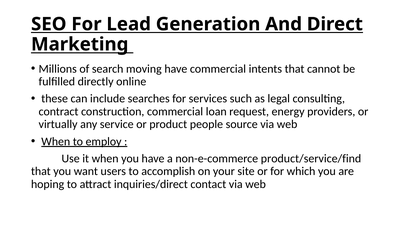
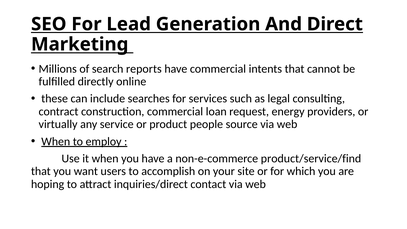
moving: moving -> reports
